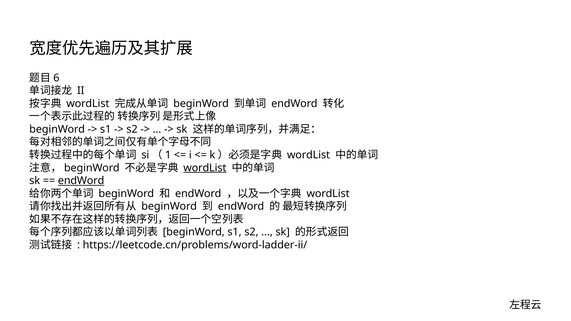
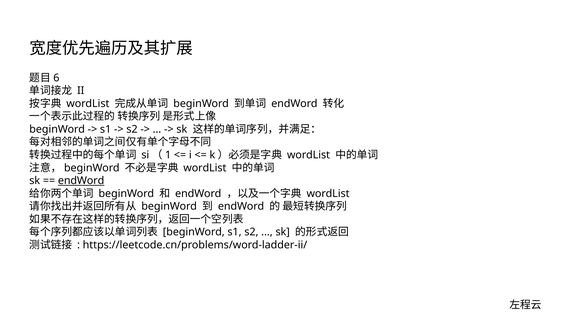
wordList at (205, 168) underline: present -> none
